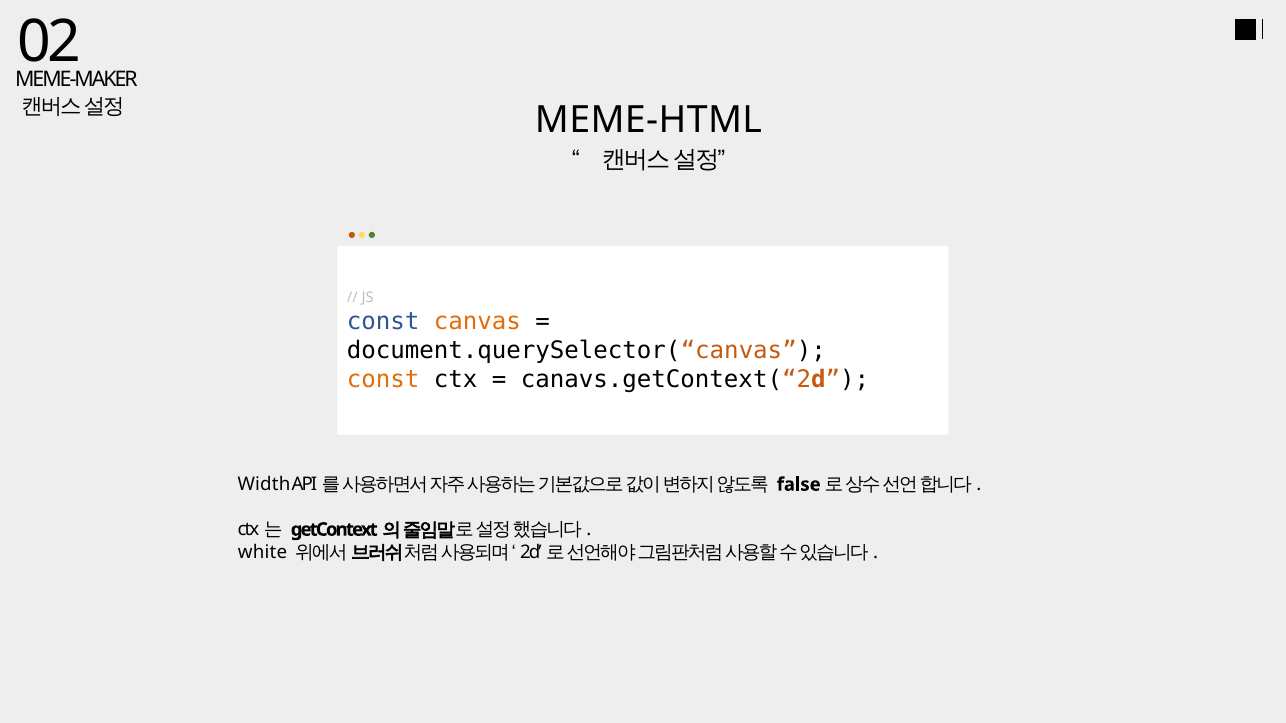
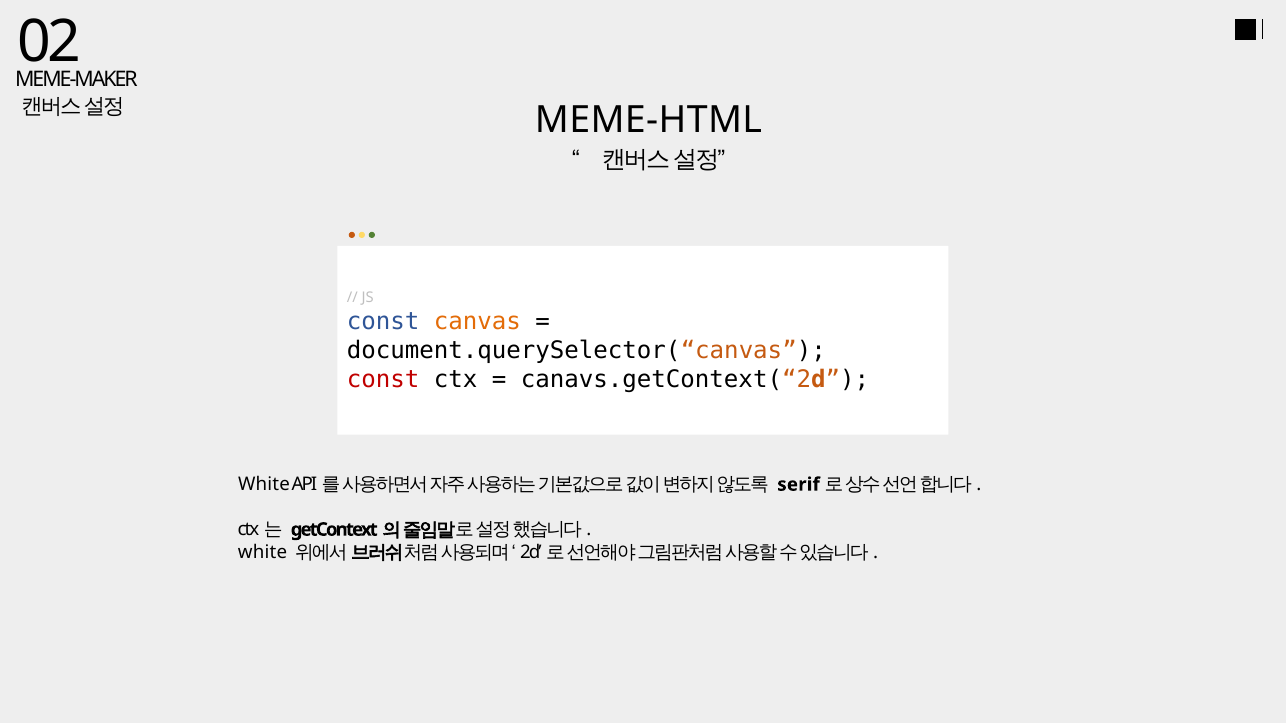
const at (383, 380) colour: orange -> red
Width at (264, 485): Width -> White
false: false -> serif
